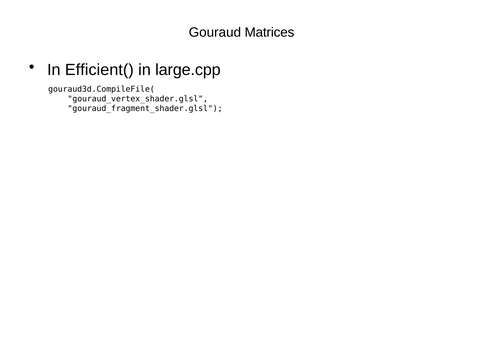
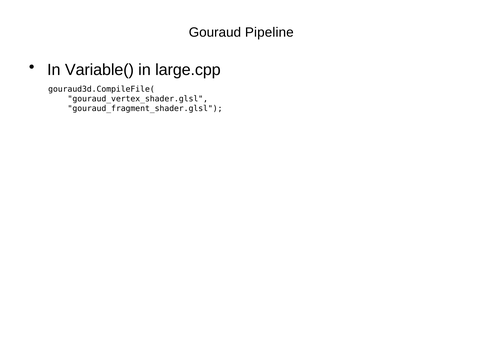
Matrices: Matrices -> Pipeline
Efficient(: Efficient( -> Variable(
